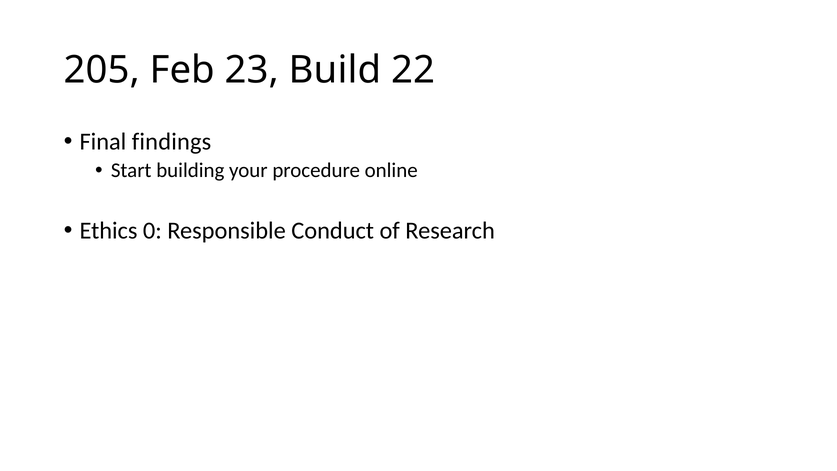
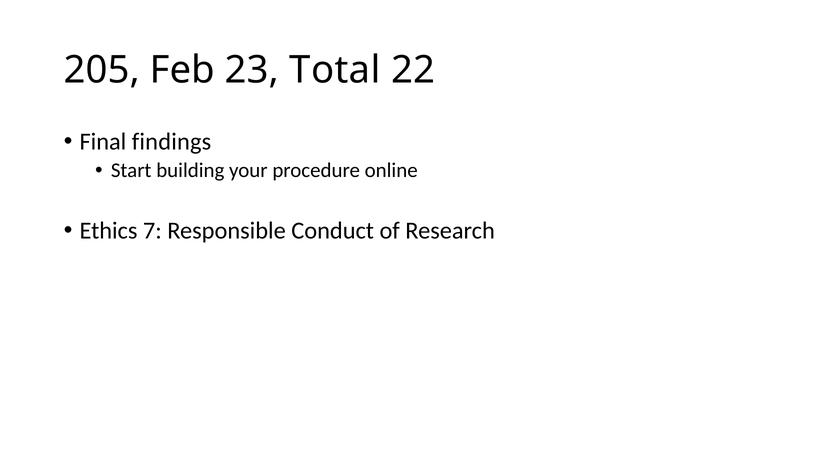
Build: Build -> Total
0: 0 -> 7
